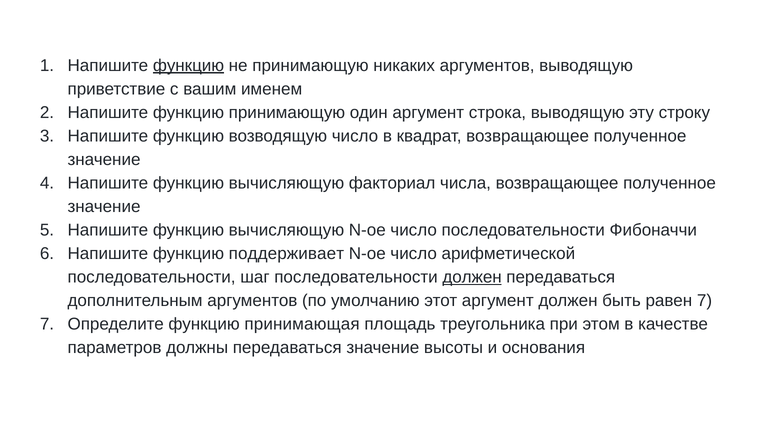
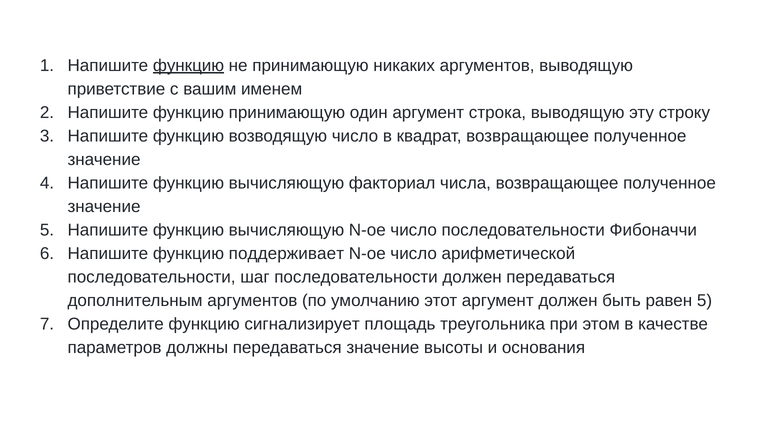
должен at (472, 277) underline: present -> none
равен 7: 7 -> 5
принимающая: принимающая -> сигнализирует
